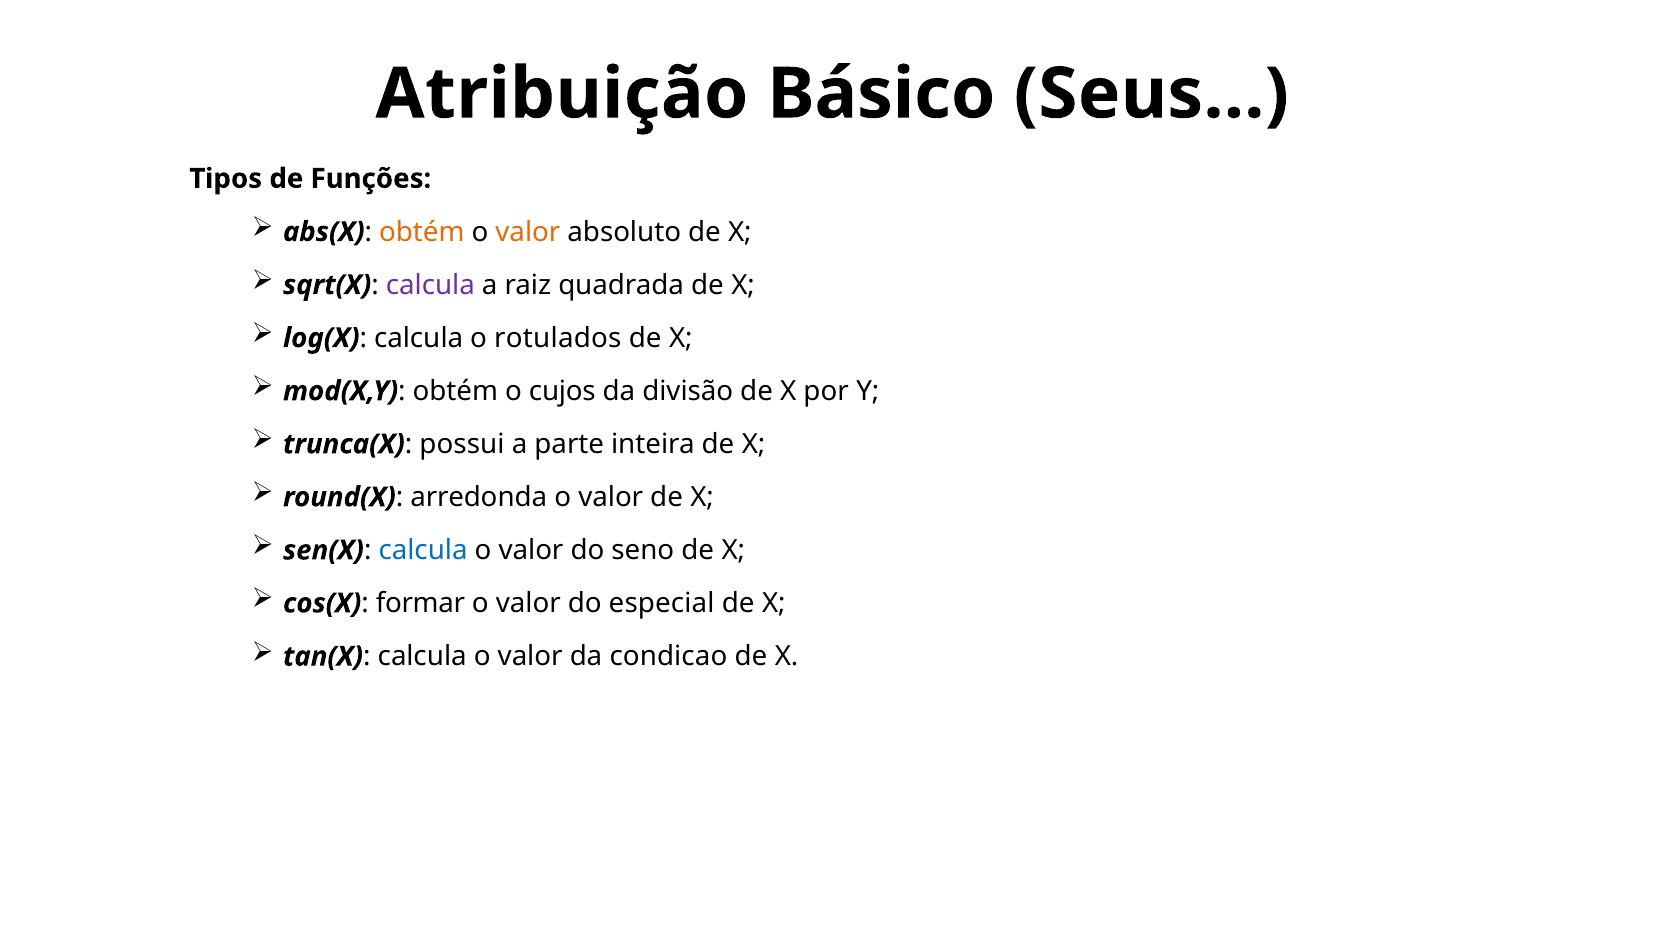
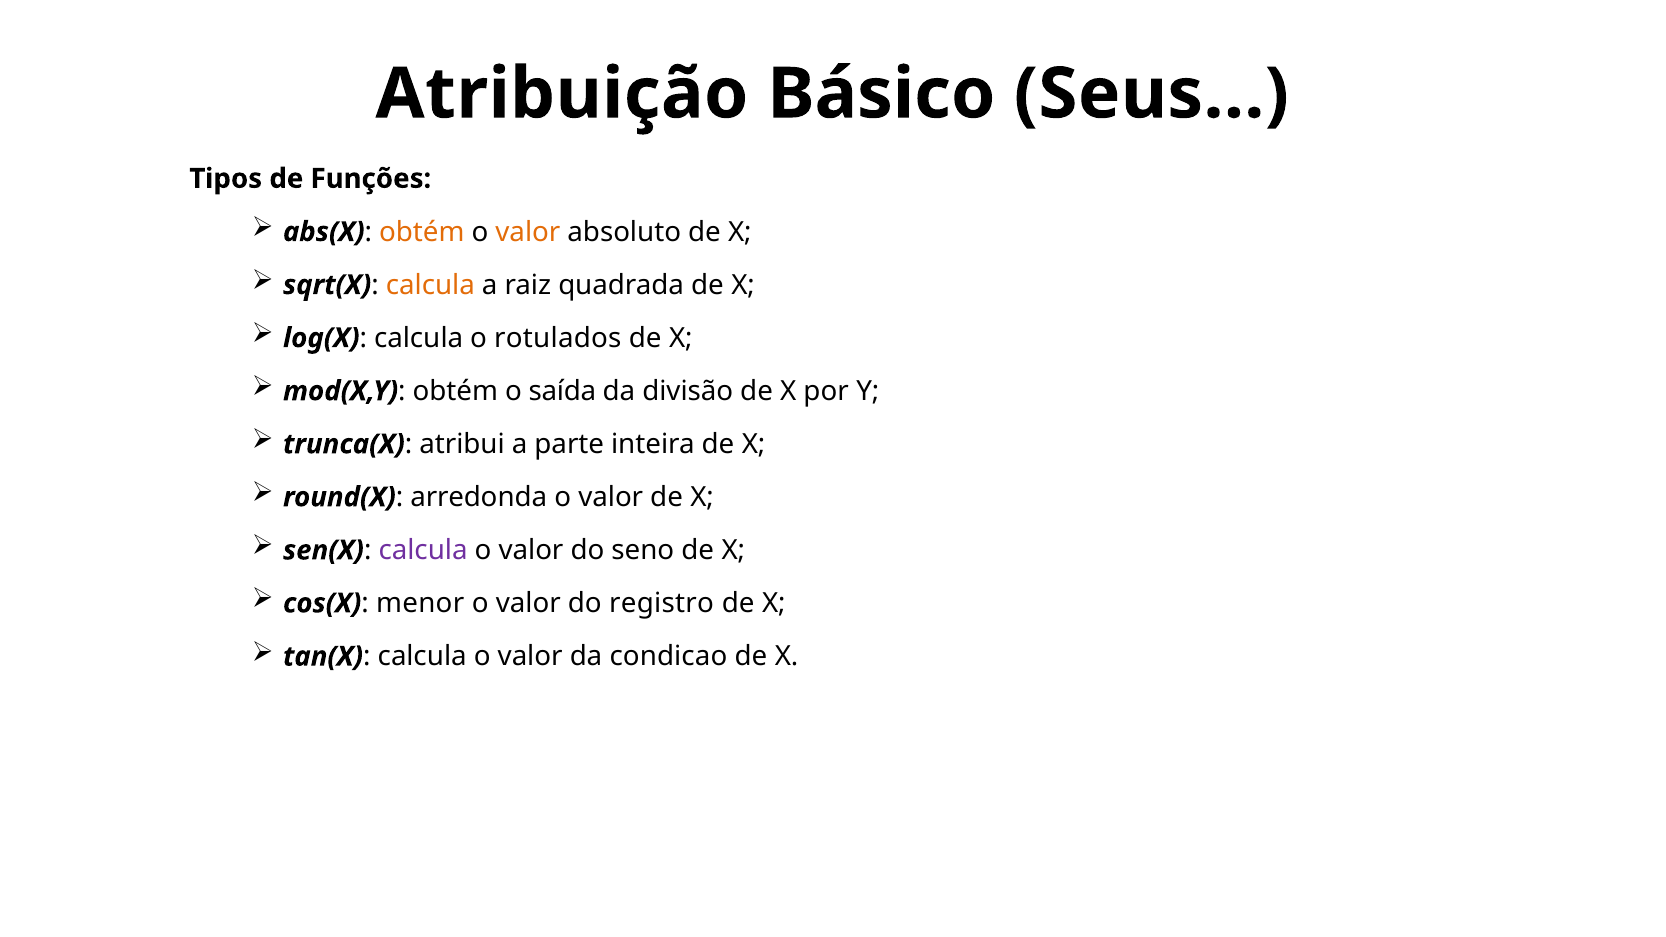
calcula at (430, 285) colour: purple -> orange
cujos: cujos -> saída
possui: possui -> atribui
calcula at (423, 550) colour: blue -> purple
formar: formar -> menor
especial: especial -> registro
